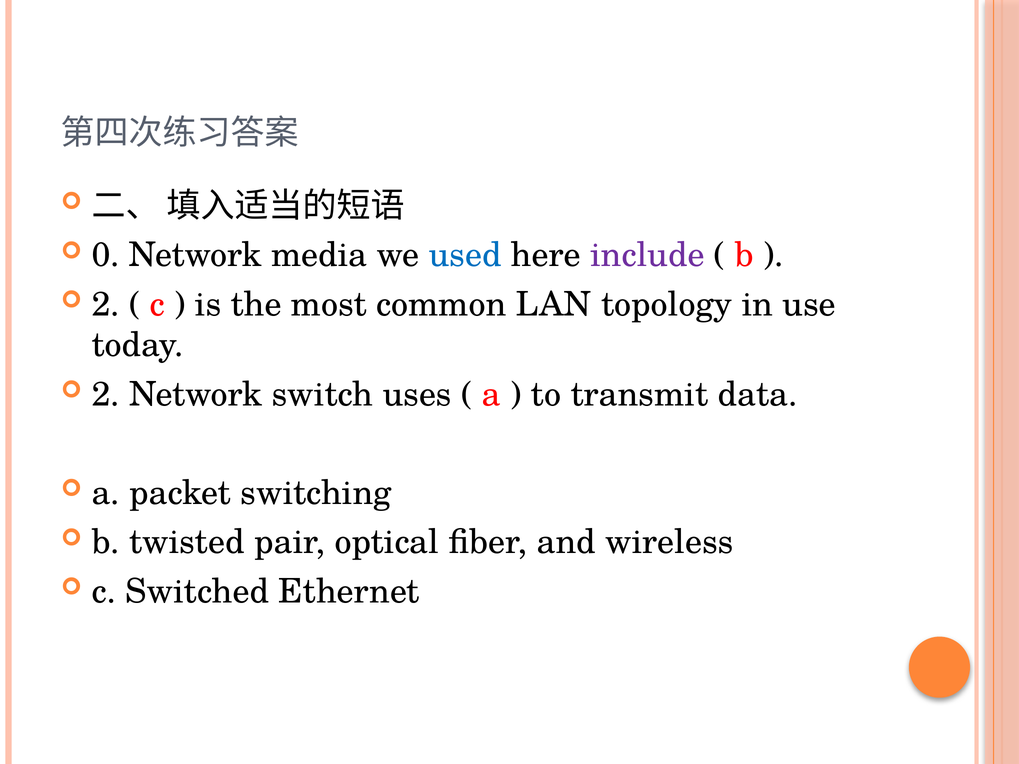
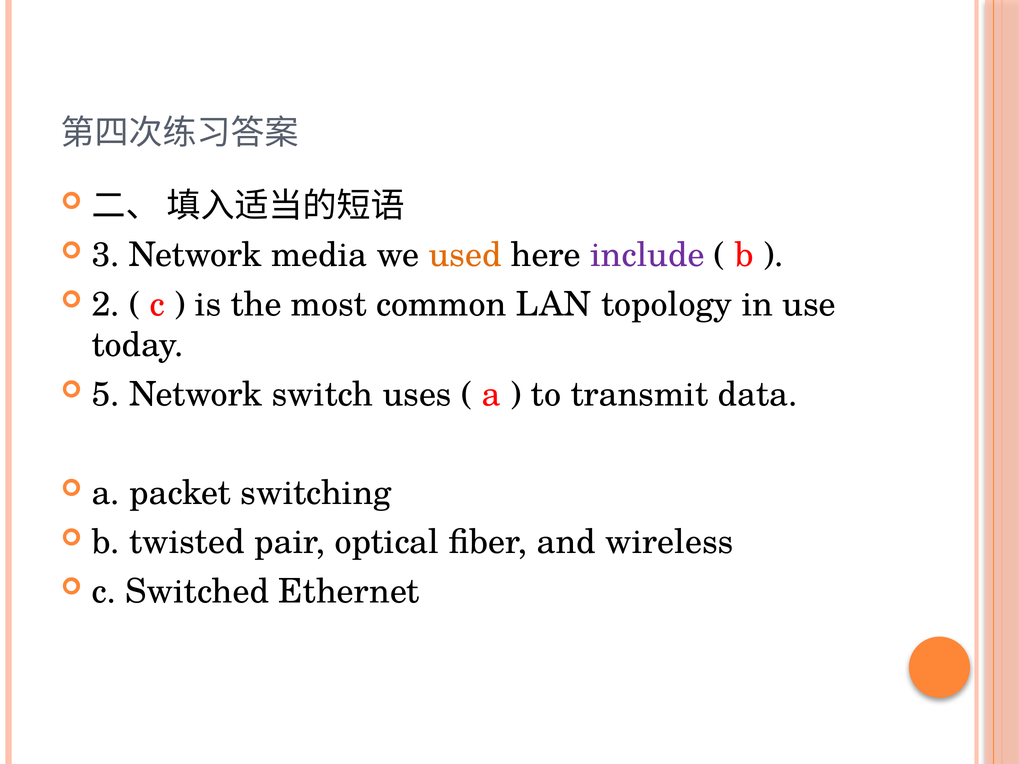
0: 0 -> 3
used colour: blue -> orange
2 at (106, 395): 2 -> 5
